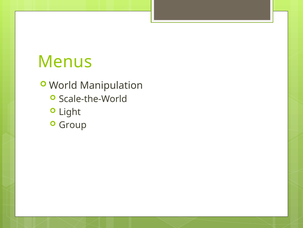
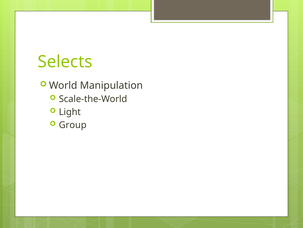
Menus: Menus -> Selects
